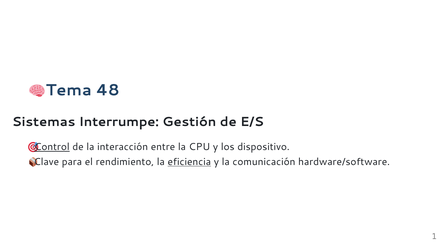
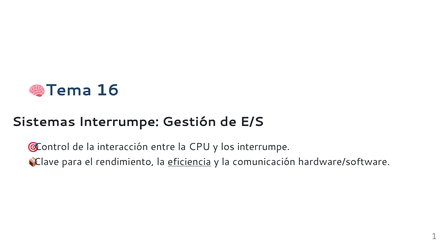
48: 48 -> 16
Control underline: present -> none
los dispositivo: dispositivo -> interrumpe
